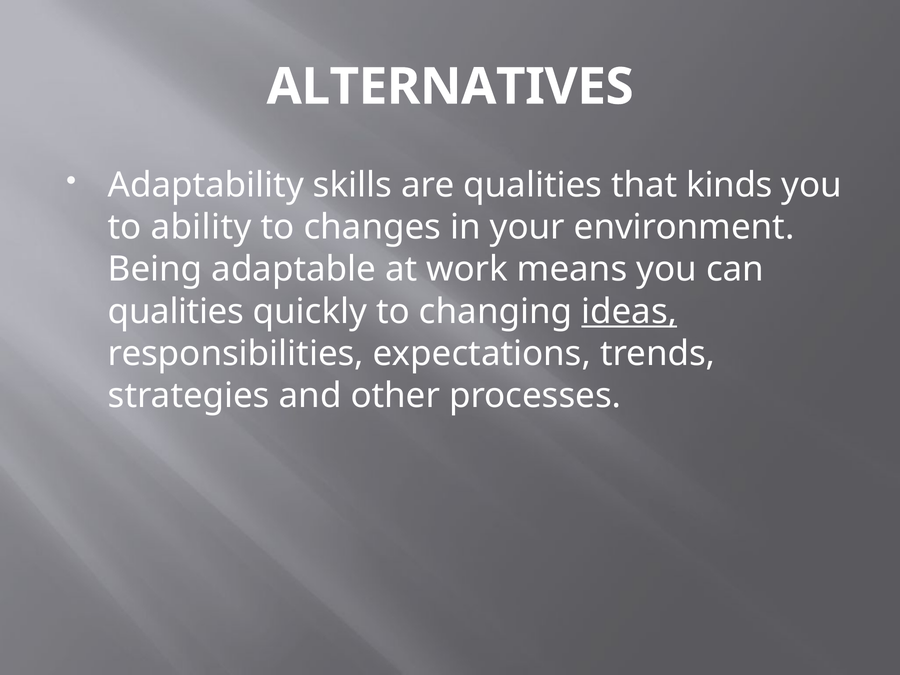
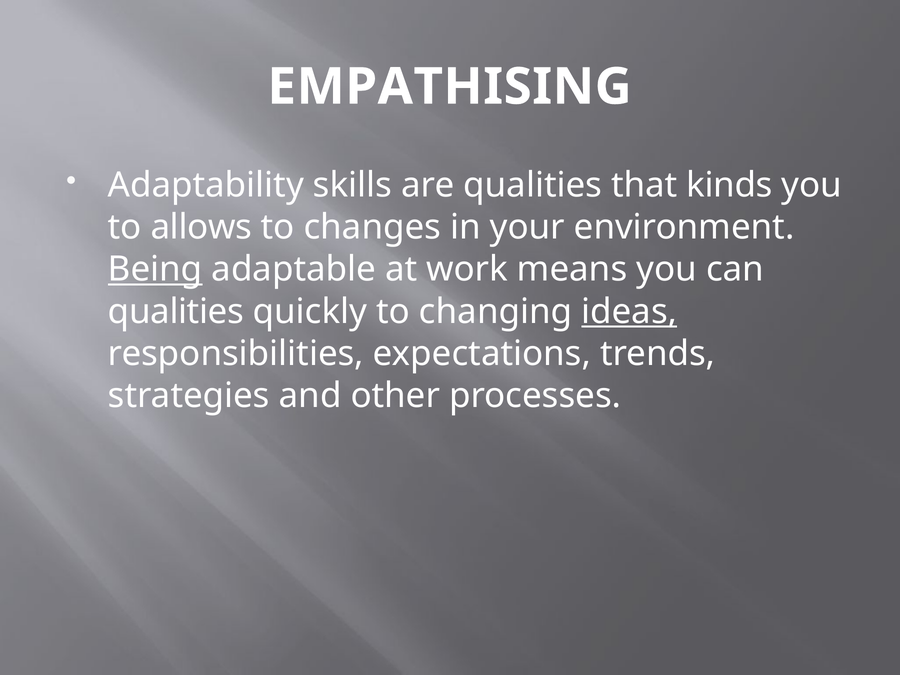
ALTERNATIVES: ALTERNATIVES -> EMPATHISING
ability: ability -> allows
Being underline: none -> present
